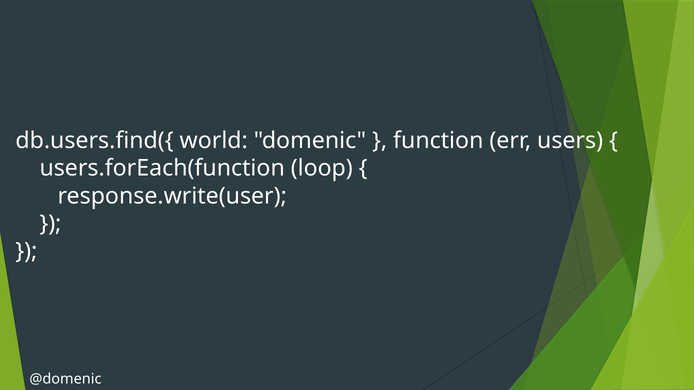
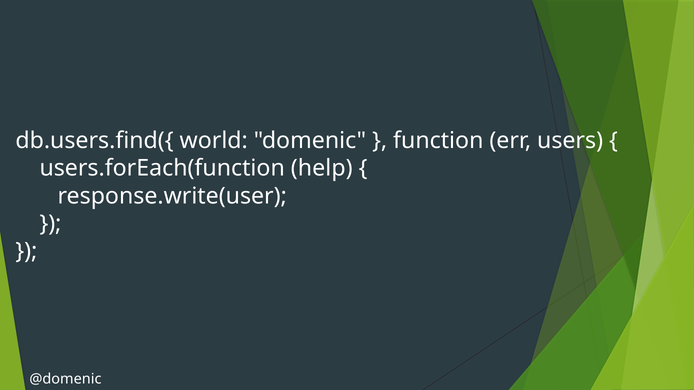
loop: loop -> help
